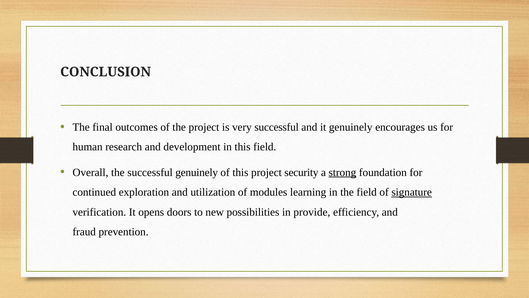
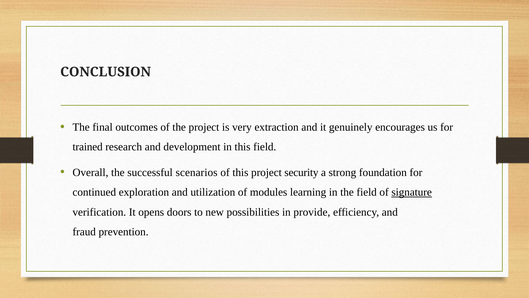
very successful: successful -> extraction
human: human -> trained
successful genuinely: genuinely -> scenarios
strong underline: present -> none
